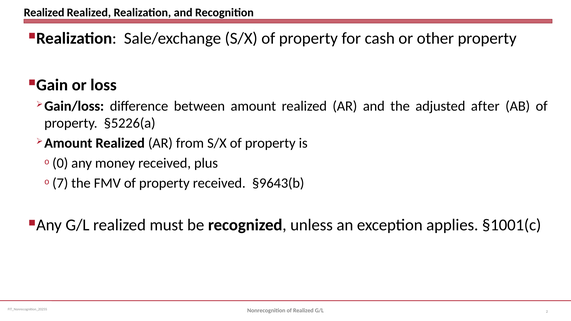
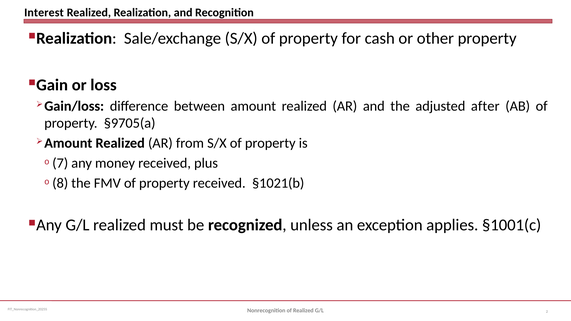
Realized at (44, 13): Realized -> Interest
§5226(a: §5226(a -> §9705(a
0: 0 -> 7
7: 7 -> 8
§9643(b: §9643(b -> §1021(b
